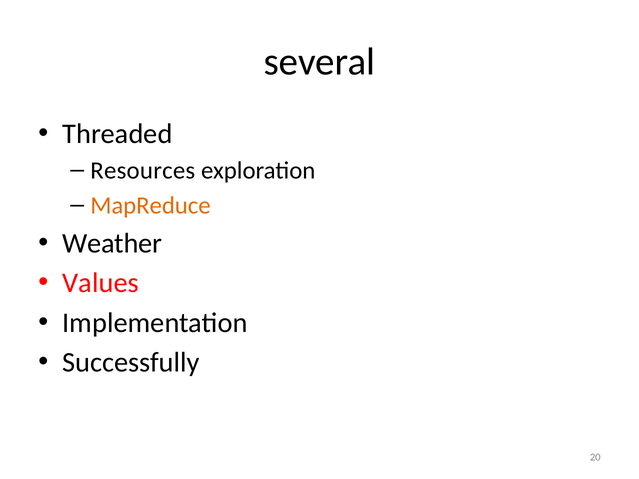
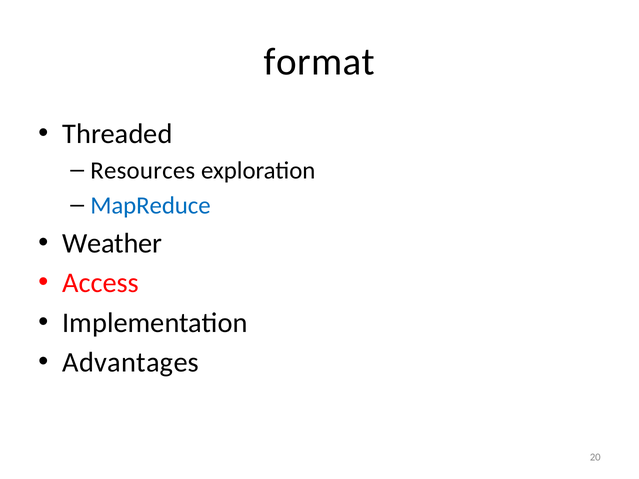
several: several -> format
MapReduce colour: orange -> blue
Values: Values -> Access
Successfully: Successfully -> Advantages
